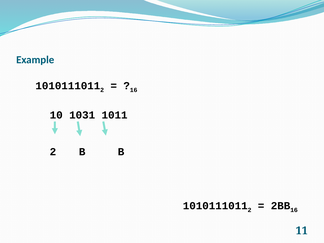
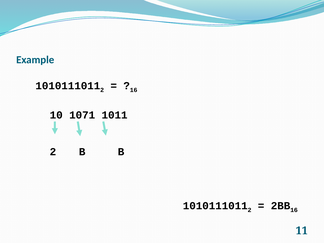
1031: 1031 -> 1071
